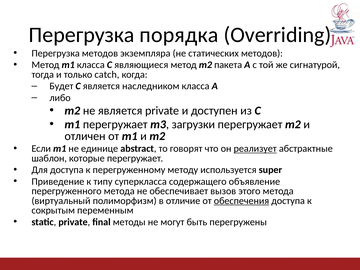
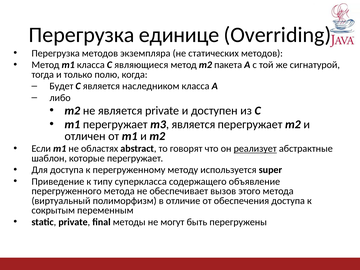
порядка: порядка -> единице
catch: catch -> полю
m3 загрузки: загрузки -> является
единице: единице -> областях
обеспечения underline: present -> none
